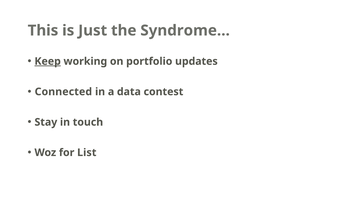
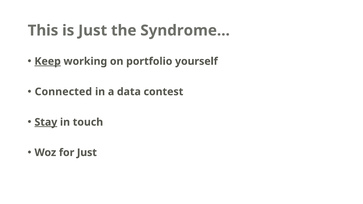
updates: updates -> yourself
Stay underline: none -> present
for List: List -> Just
